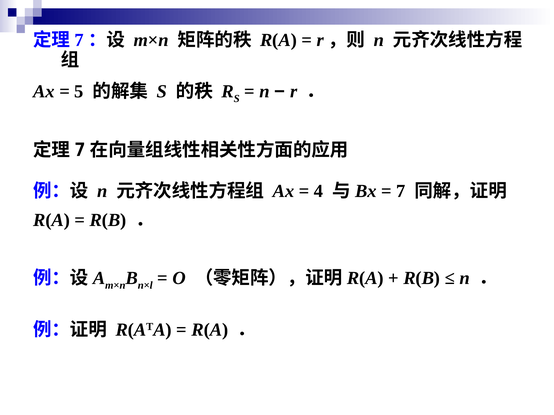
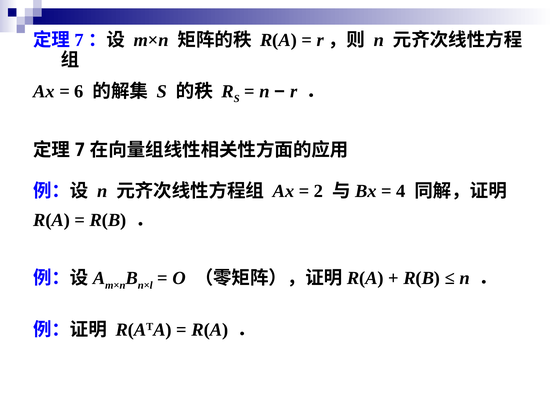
5: 5 -> 6
4: 4 -> 2
7: 7 -> 4
